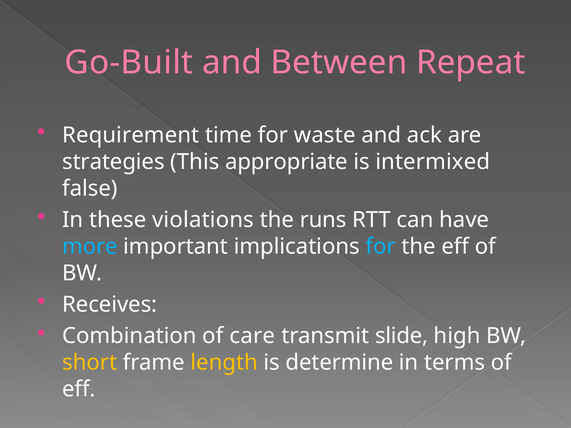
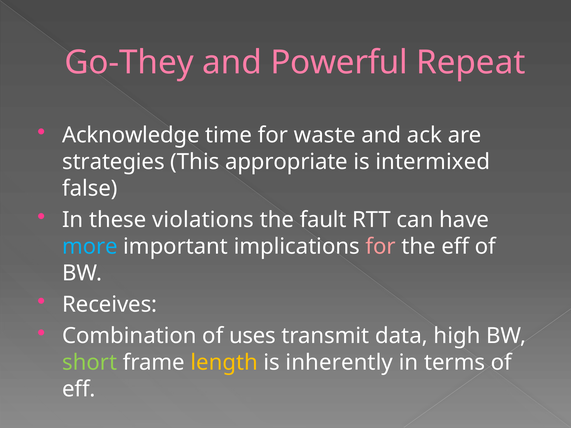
Go-Built: Go-Built -> Go-They
Between: Between -> Powerful
Requirement: Requirement -> Acknowledge
runs: runs -> fault
for at (381, 247) colour: light blue -> pink
care: care -> uses
slide: slide -> data
short colour: yellow -> light green
determine: determine -> inherently
